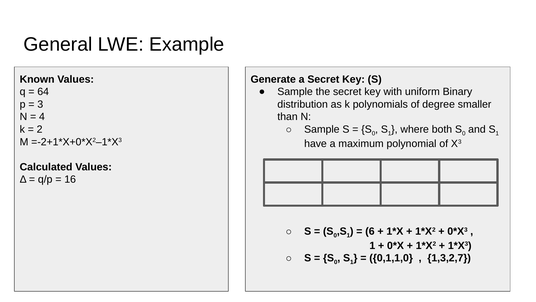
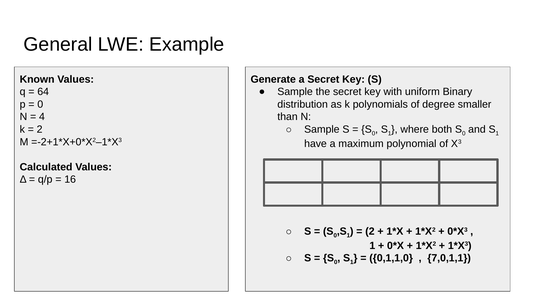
3 at (40, 104): 3 -> 0
6 at (370, 231): 6 -> 2
1,3,2,7: 1,3,2,7 -> 7,0,1,1
